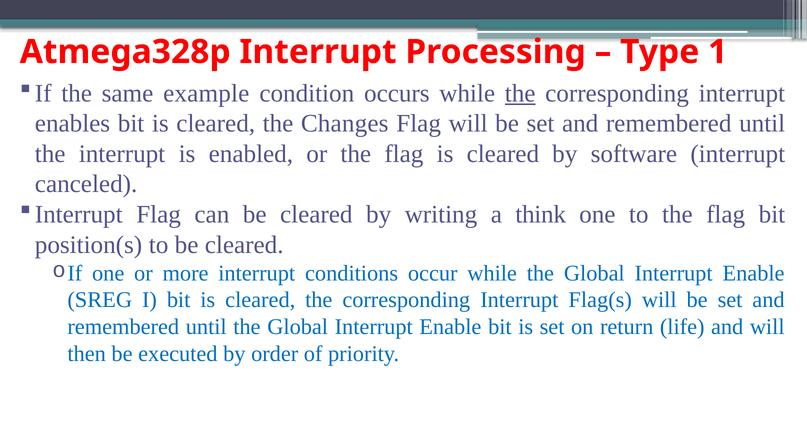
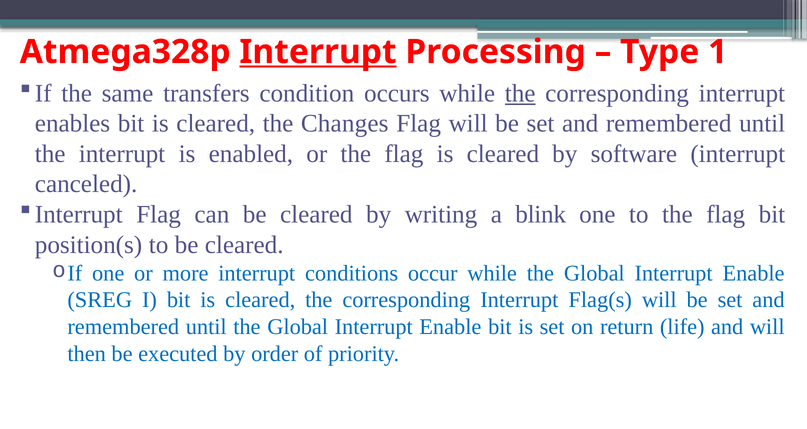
Interrupt at (318, 52) underline: none -> present
example: example -> transfers
think: think -> blink
